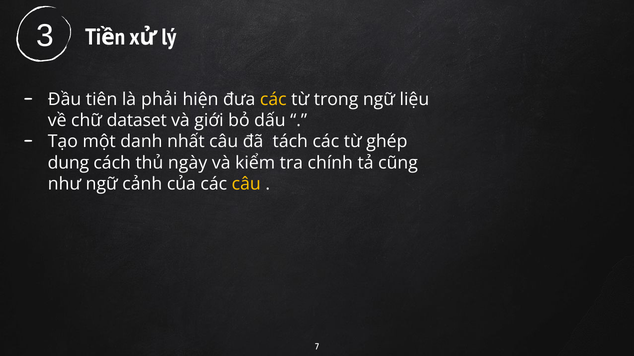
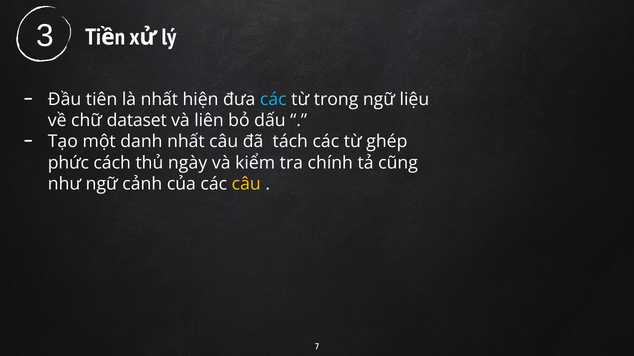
là phải: phải -> nhất
các at (273, 100) colour: yellow -> light blue
giới: giới -> liên
dung: dung -> phức
